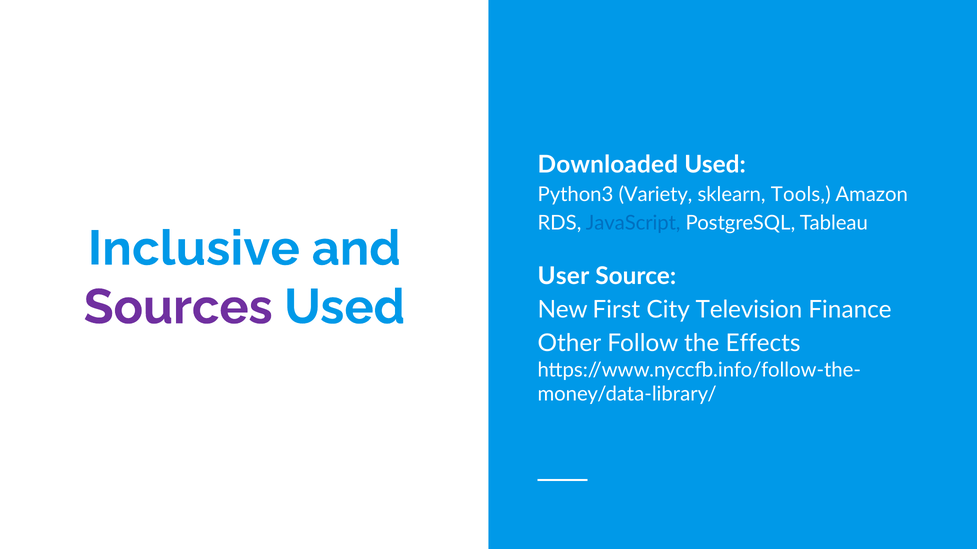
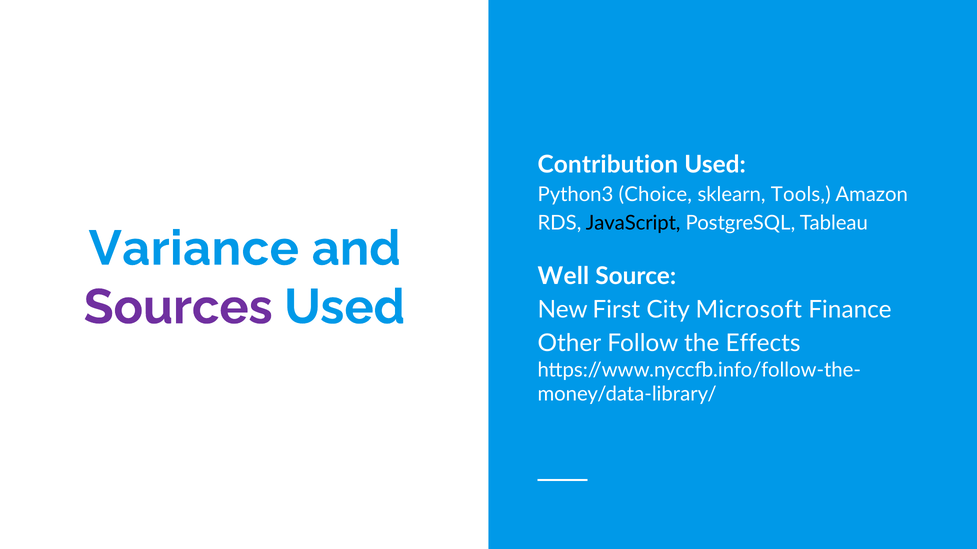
Downloaded: Downloaded -> Contribution
Variety: Variety -> Choice
JavaScript colour: blue -> black
Inclusive: Inclusive -> Variance
User: User -> Well
Television: Television -> Microsoft
